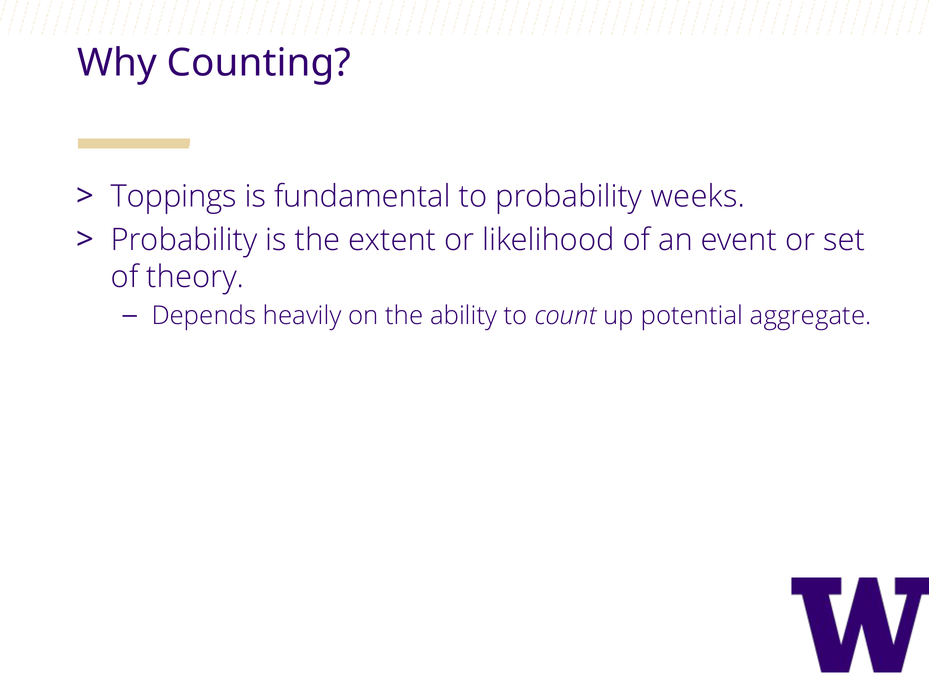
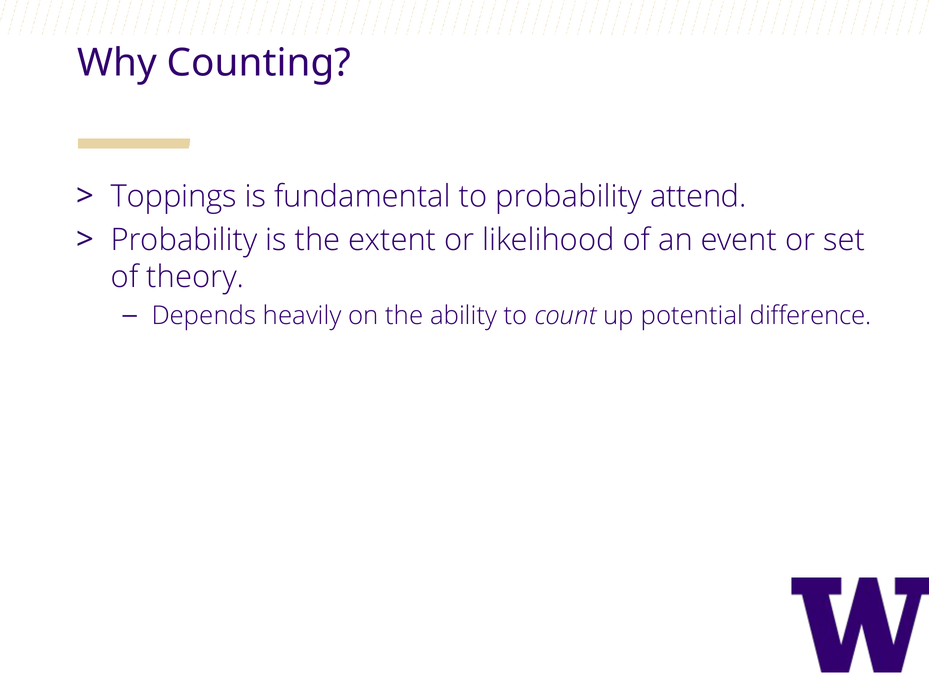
weeks: weeks -> attend
aggregate: aggregate -> difference
